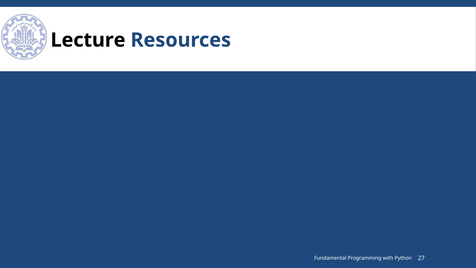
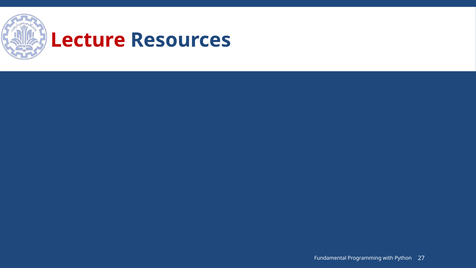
Lecture colour: black -> red
